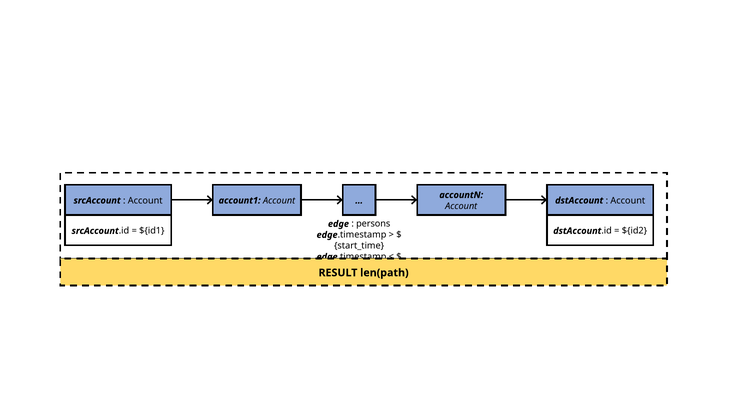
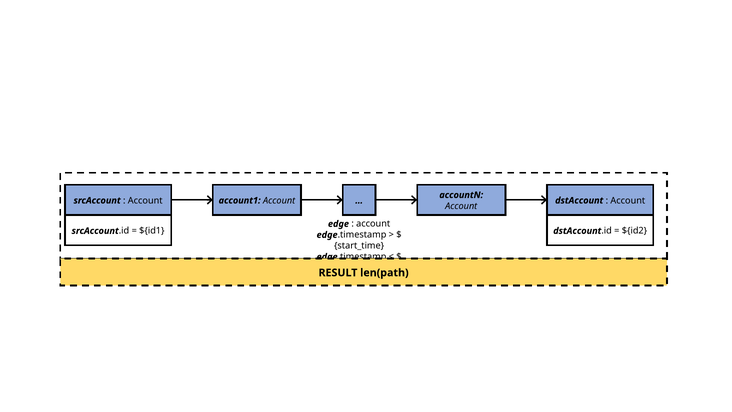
persons at (373, 224): persons -> account
